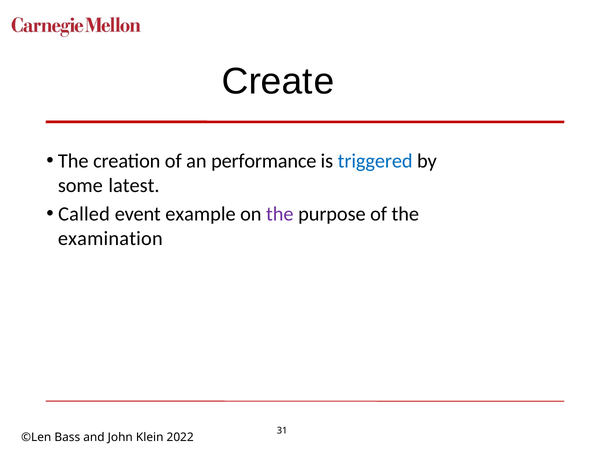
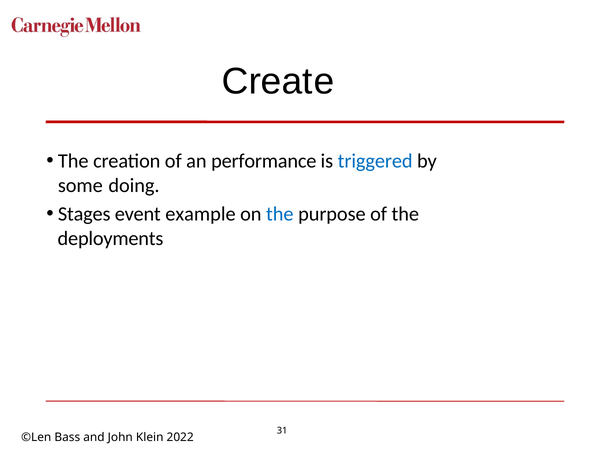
latest: latest -> doing
Called: Called -> Stages
the at (280, 214) colour: purple -> blue
examination: examination -> deployments
